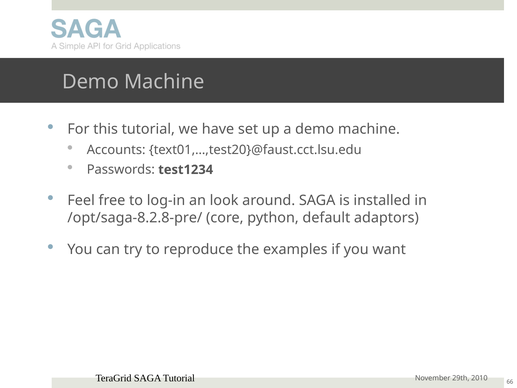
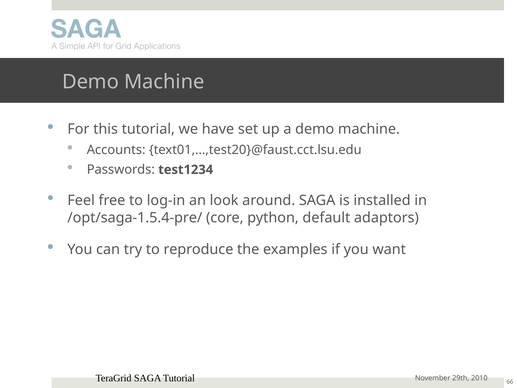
/opt/saga-8.2.8-pre/: /opt/saga-8.2.8-pre/ -> /opt/saga-1.5.4-pre/
